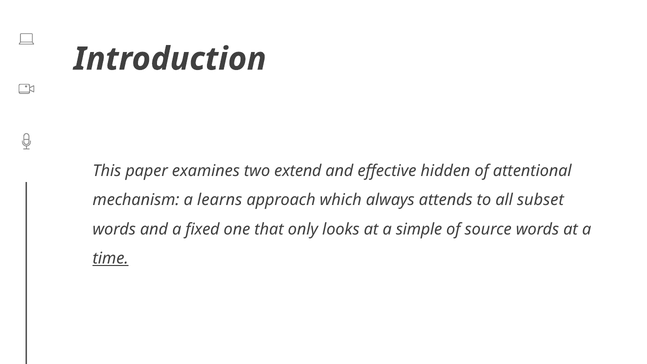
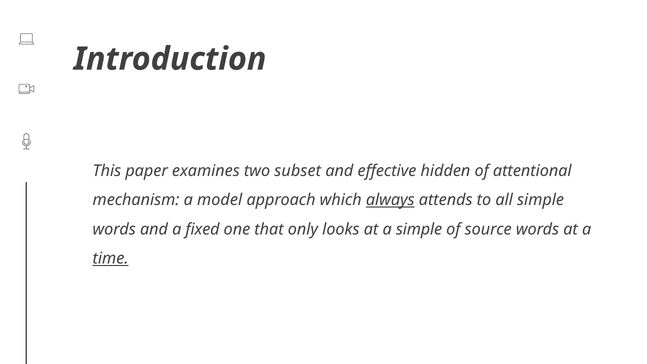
extend: extend -> subset
learns: learns -> model
always underline: none -> present
all subset: subset -> simple
